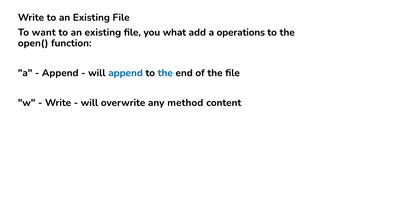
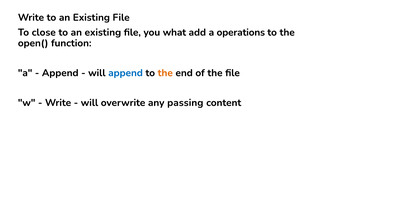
want: want -> close
the at (165, 73) colour: blue -> orange
method: method -> passing
